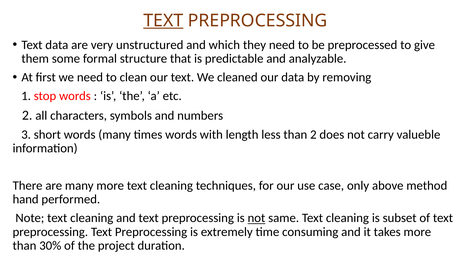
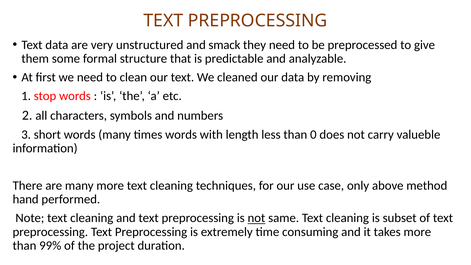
TEXT at (163, 21) underline: present -> none
which: which -> smack
than 2: 2 -> 0
30%: 30% -> 99%
